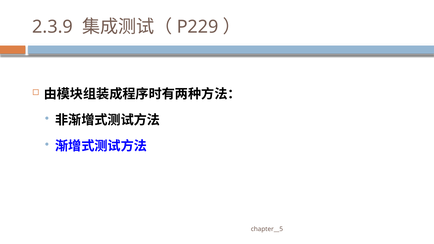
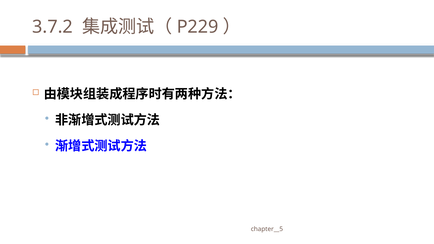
2.3.9: 2.3.9 -> 3.7.2
